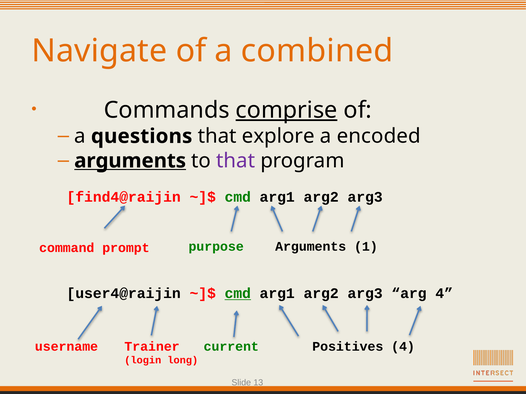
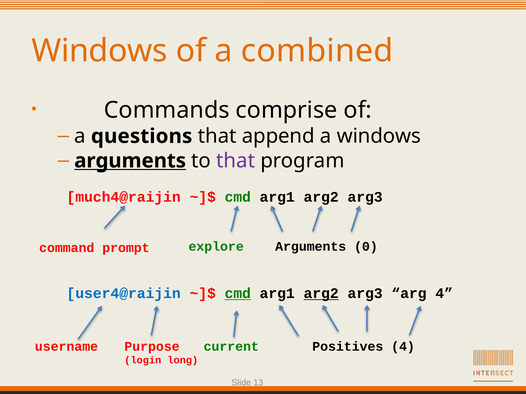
Navigate at (99, 51): Navigate -> Windows
comprise underline: present -> none
explore: explore -> append
a encoded: encoded -> windows
find4@raijin: find4@raijin -> much4@raijin
purpose: purpose -> explore
1: 1 -> 0
user4@raijin colour: black -> blue
arg2 at (321, 294) underline: none -> present
Trainer: Trainer -> Purpose
